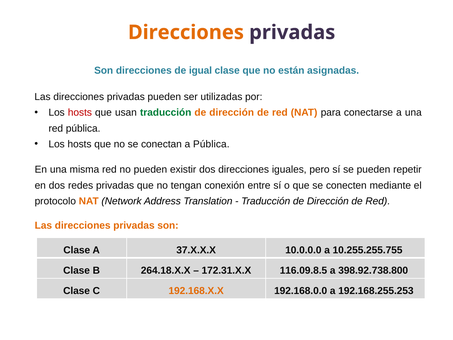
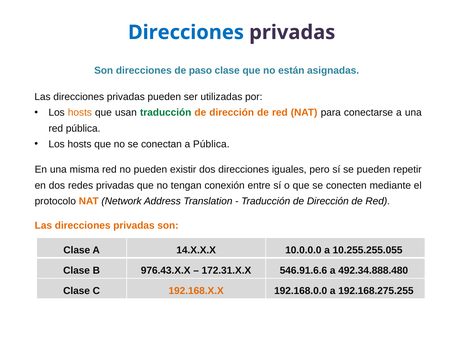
Direcciones at (186, 32) colour: orange -> blue
igual: igual -> paso
hosts at (80, 113) colour: red -> orange
37.X.X.X: 37.X.X.X -> 14.X.X.X
10.255.255.755: 10.255.255.755 -> 10.255.255.055
264.18.X.X: 264.18.X.X -> 976.43.X.X
116.09.8.5: 116.09.8.5 -> 546.91.6.6
398.92.738.800: 398.92.738.800 -> 492.34.888.480
192.168.255.253: 192.168.255.253 -> 192.168.275.255
